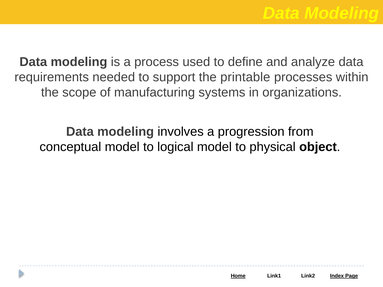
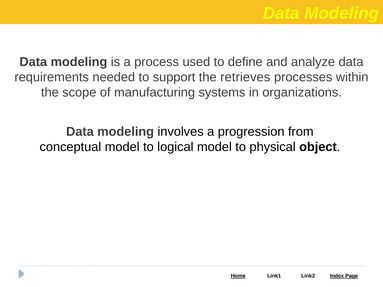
printable: printable -> retrieves
